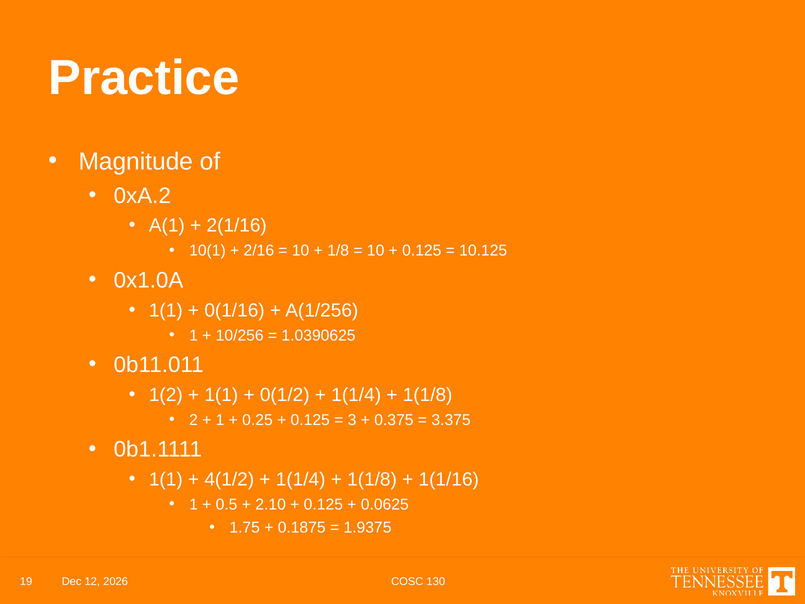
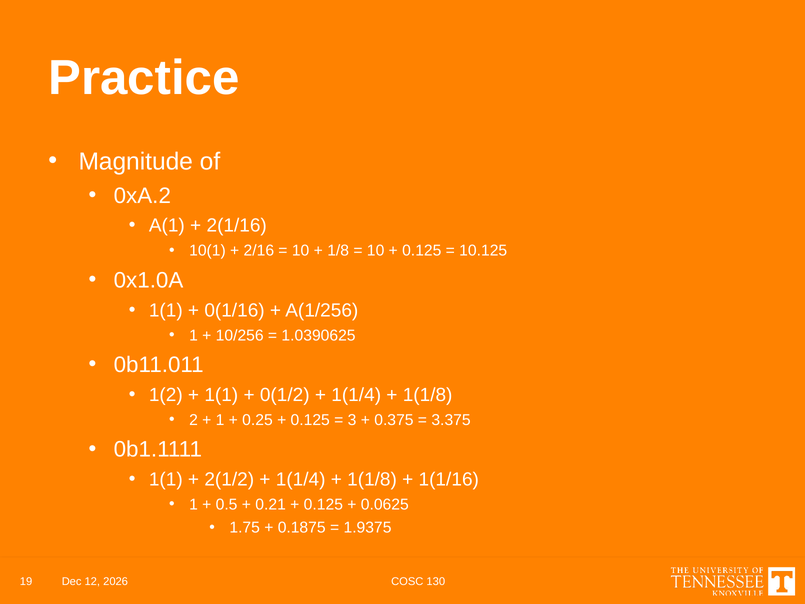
4(1/2: 4(1/2 -> 2(1/2
2.10: 2.10 -> 0.21
